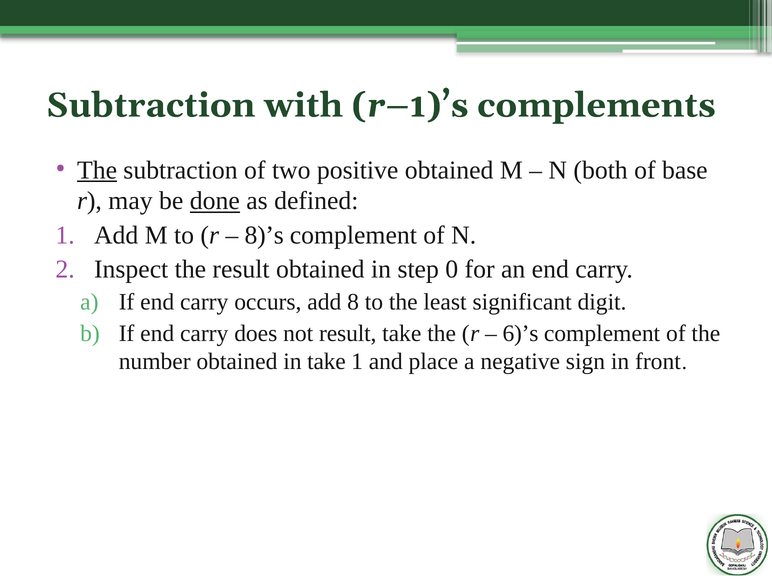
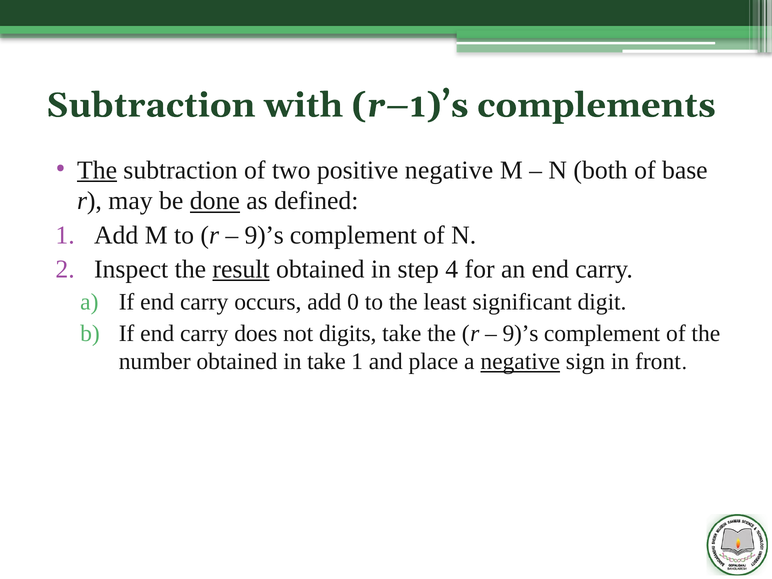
positive obtained: obtained -> negative
8)’s at (264, 235): 8)’s -> 9)’s
result at (241, 269) underline: none -> present
0: 0 -> 4
8: 8 -> 0
not result: result -> digits
6)’s at (521, 333): 6)’s -> 9)’s
negative at (520, 362) underline: none -> present
